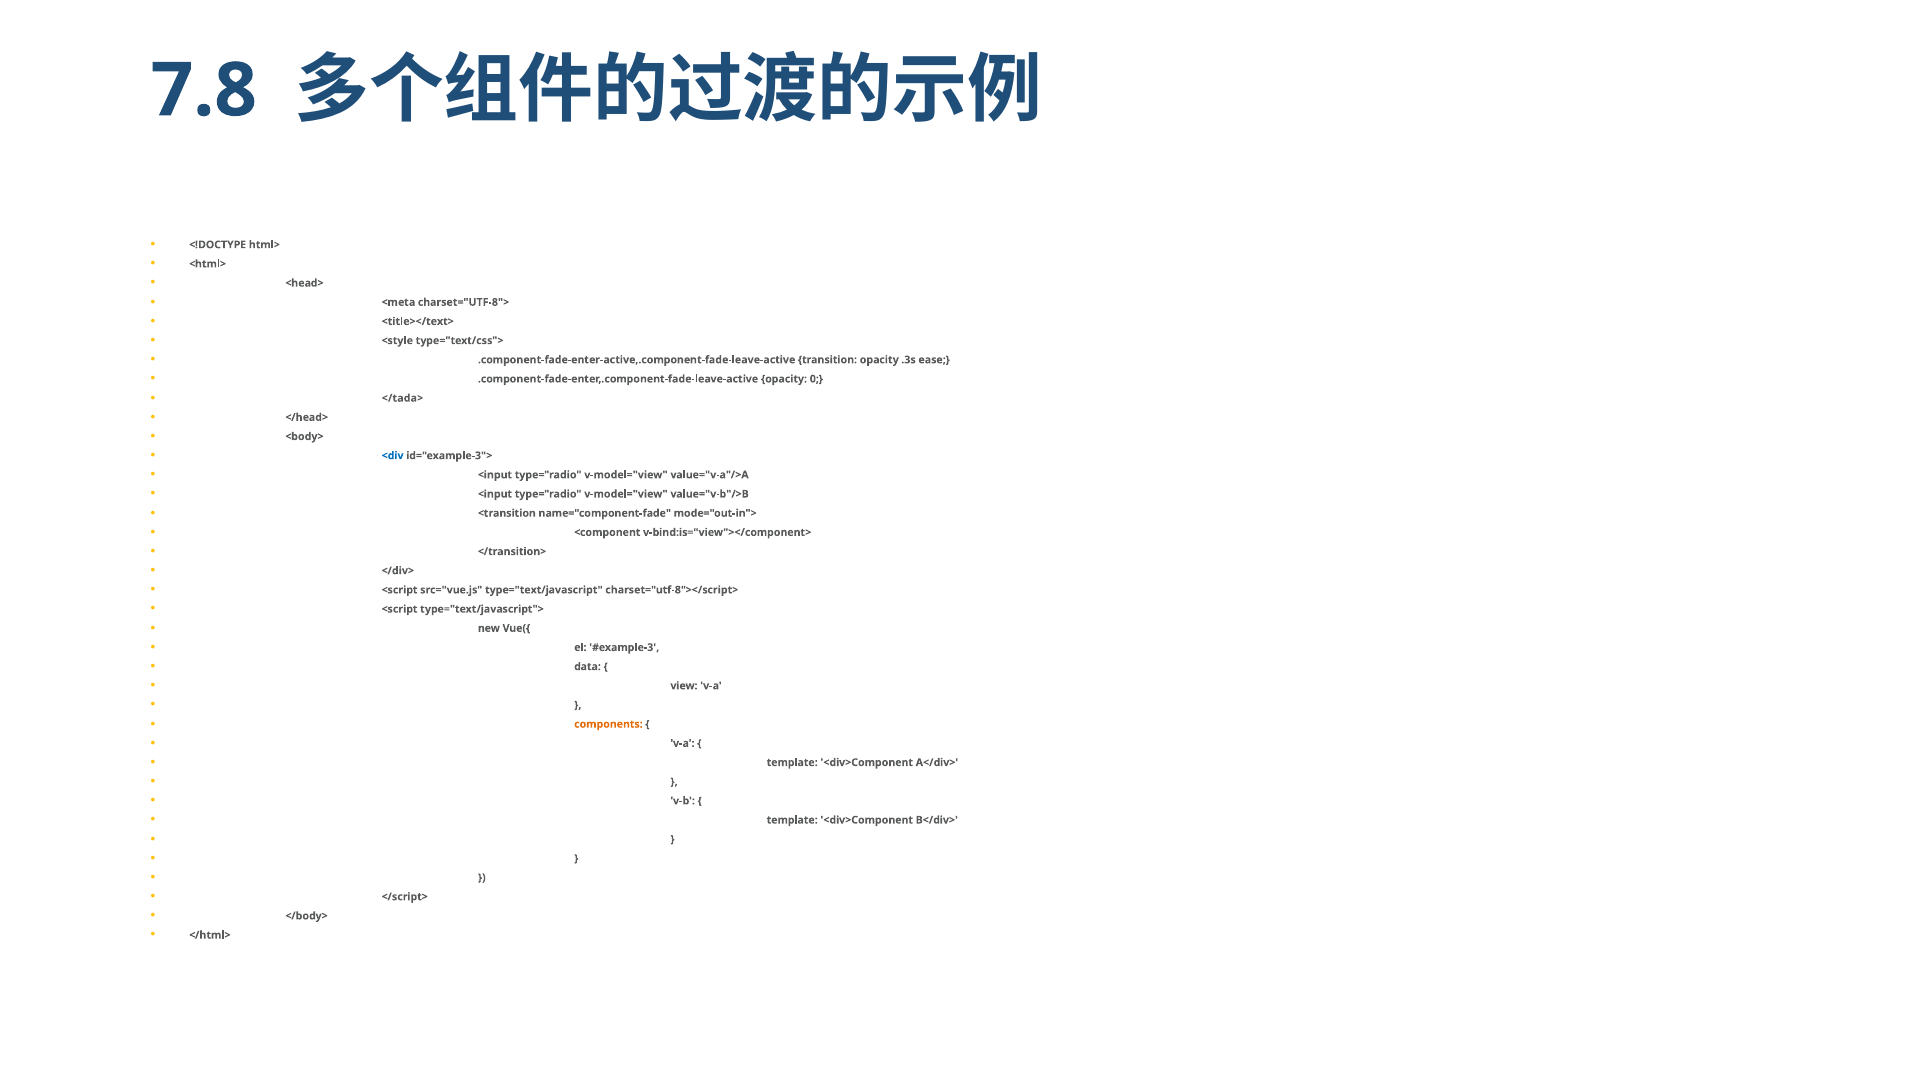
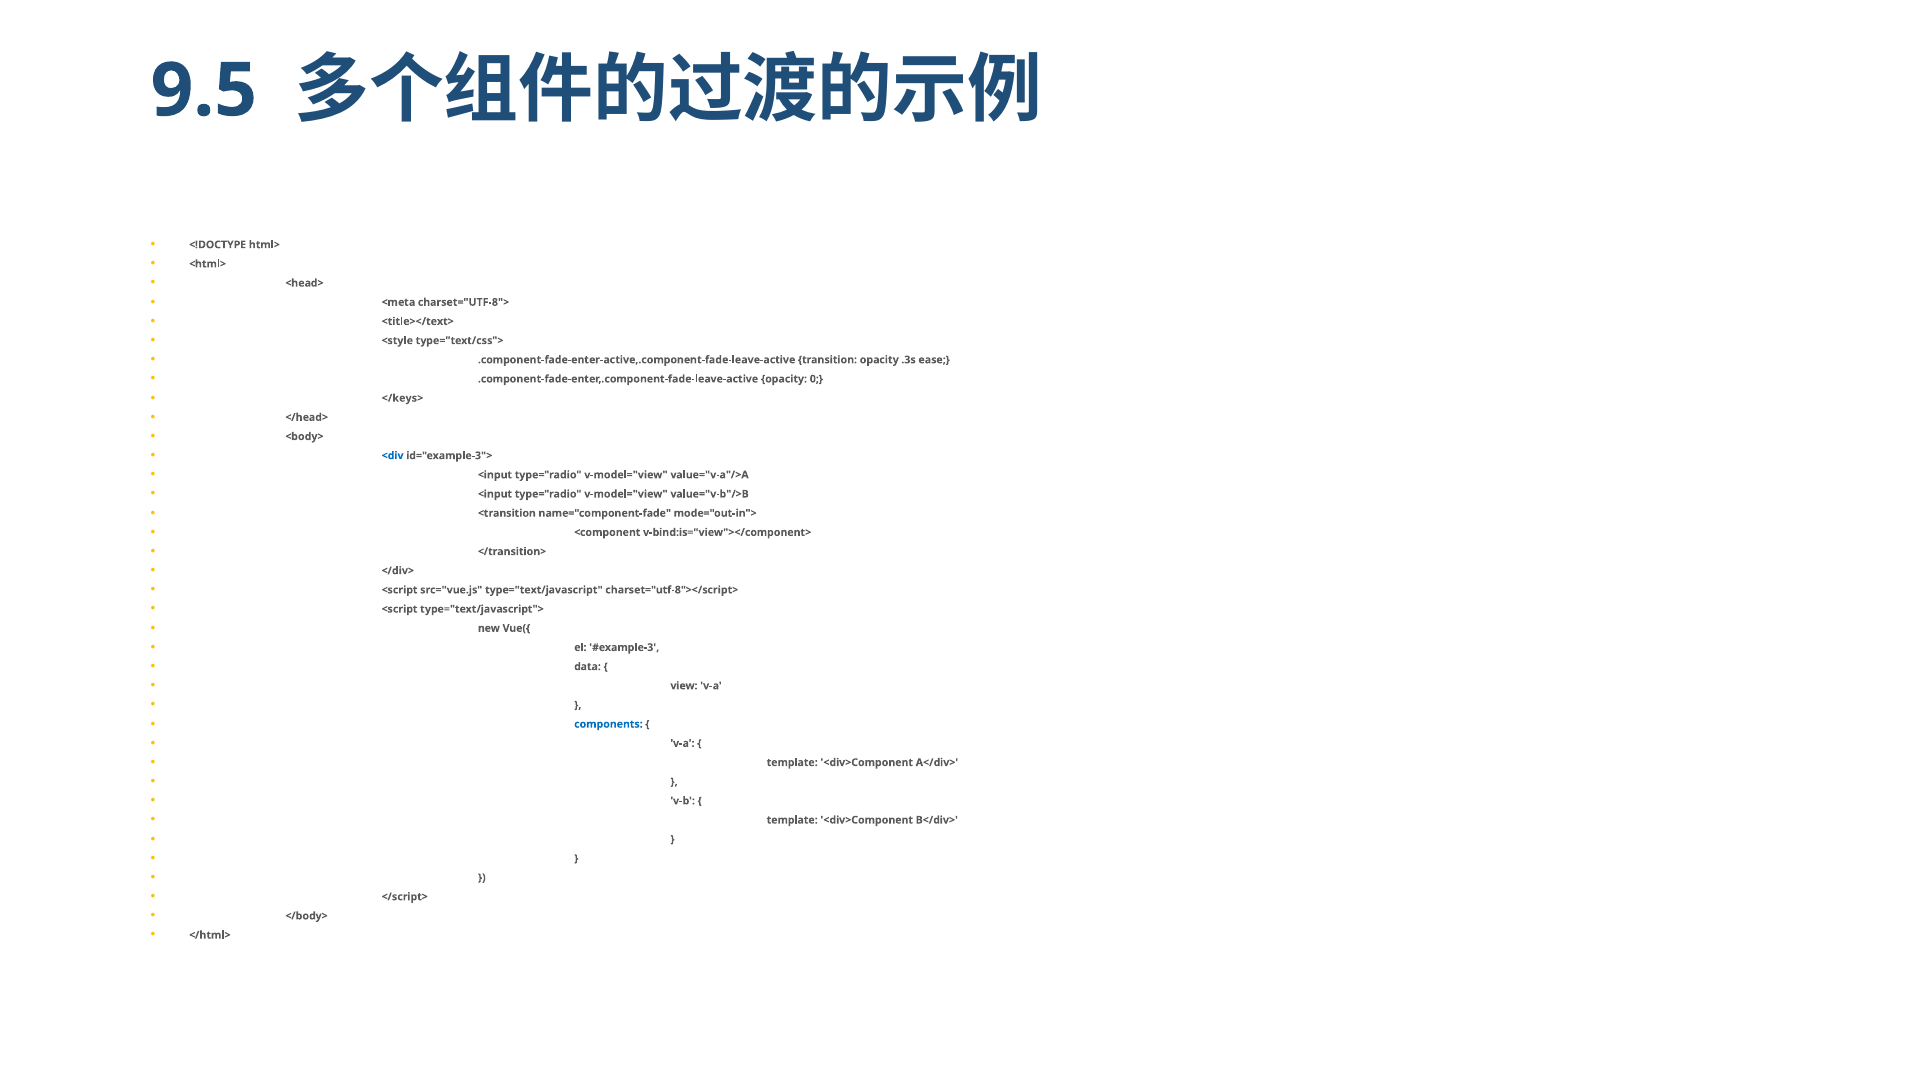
7.8: 7.8 -> 9.5
</tada>: </tada> -> </keys>
components colour: orange -> blue
